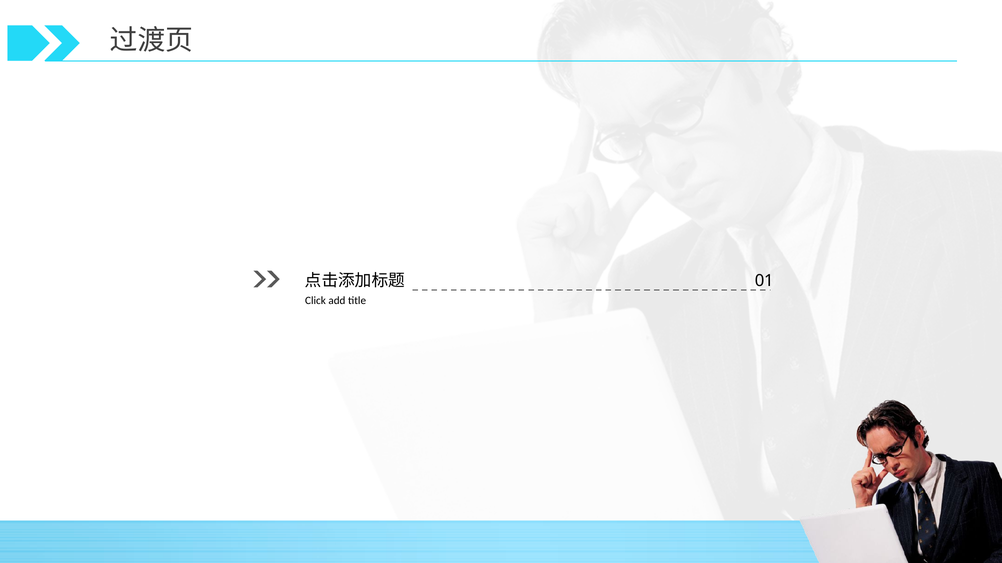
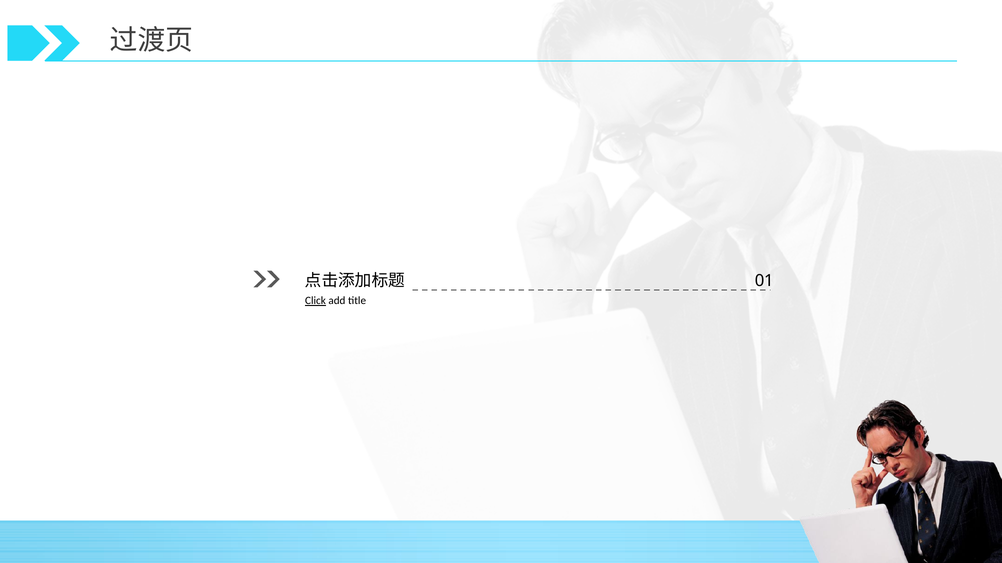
Click underline: none -> present
